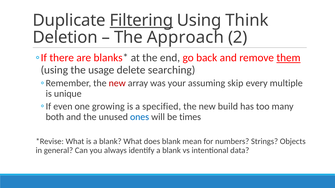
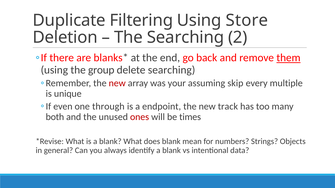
Filtering underline: present -> none
Think: Think -> Store
The Approach: Approach -> Searching
usage: usage -> group
growing: growing -> through
specified: specified -> endpoint
build: build -> track
ones colour: blue -> red
